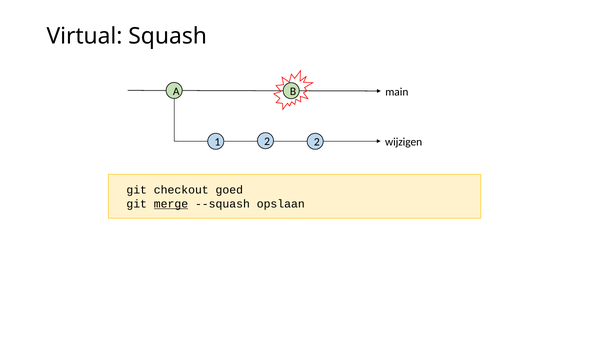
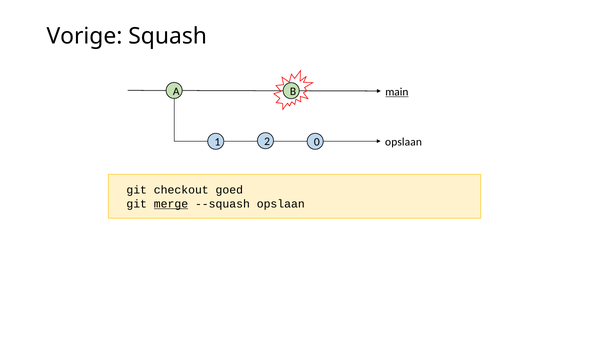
Virtual: Virtual -> Vorige
main underline: none -> present
2 wijzigen: wijzigen -> opslaan
1 2: 2 -> 0
